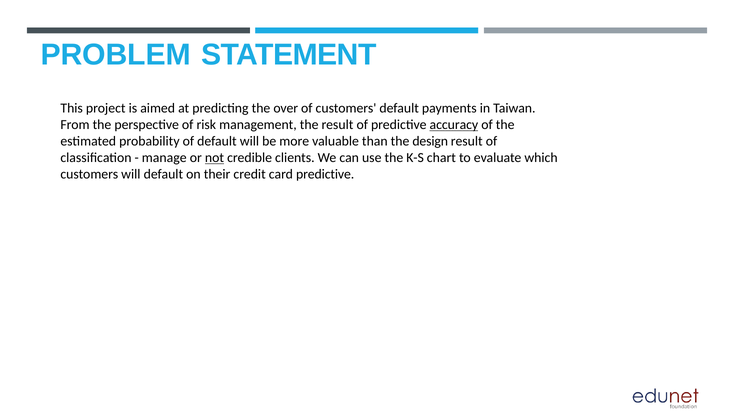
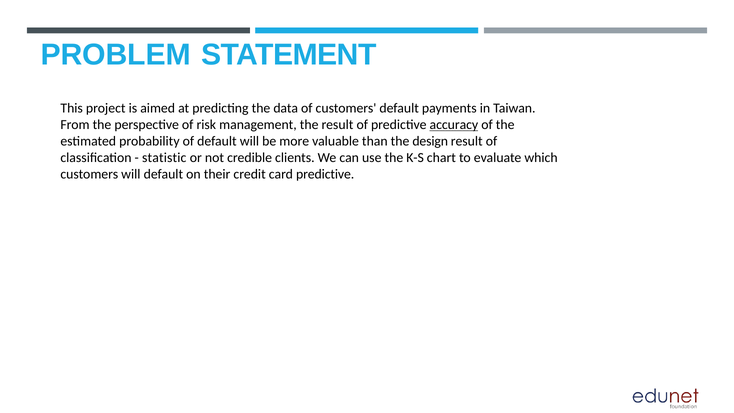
over: over -> data
manage: manage -> statistic
not underline: present -> none
